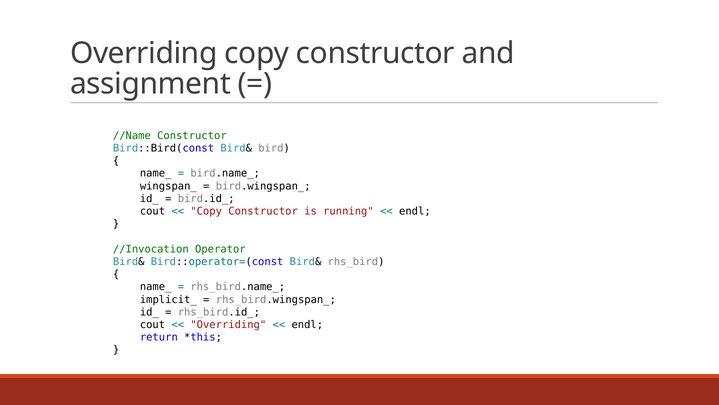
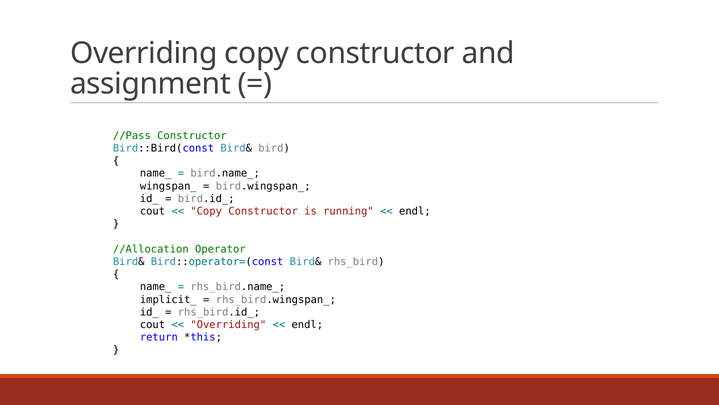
//Name: //Name -> //Pass
//Invocation: //Invocation -> //Allocation
